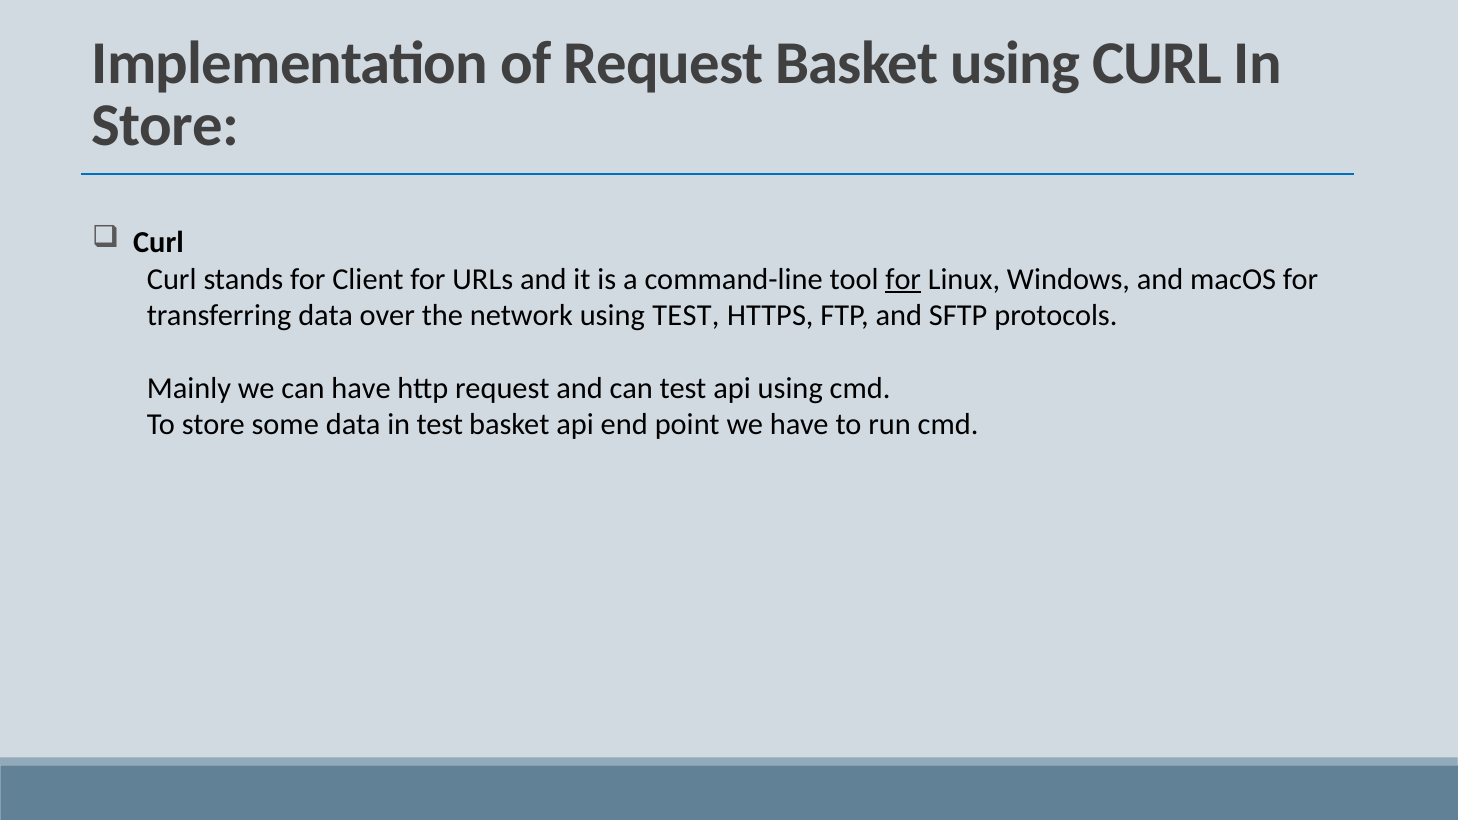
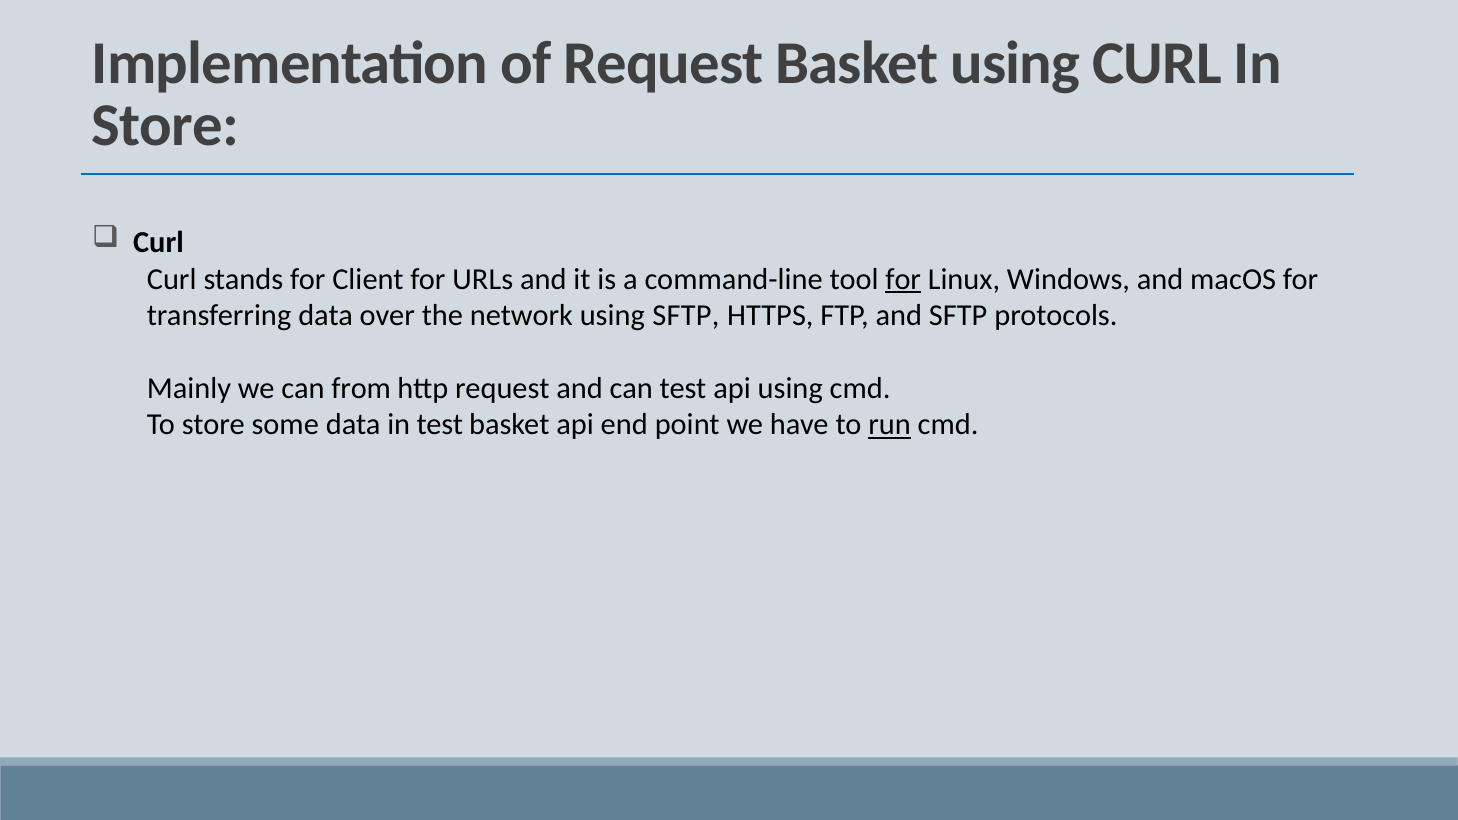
using TEST: TEST -> SFTP
can have: have -> from
run underline: none -> present
